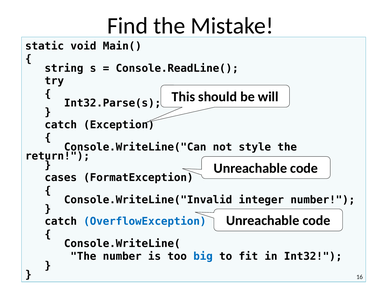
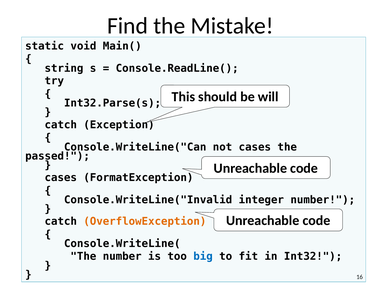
not style: style -> cases
return: return -> passed
OverflowException colour: blue -> orange
